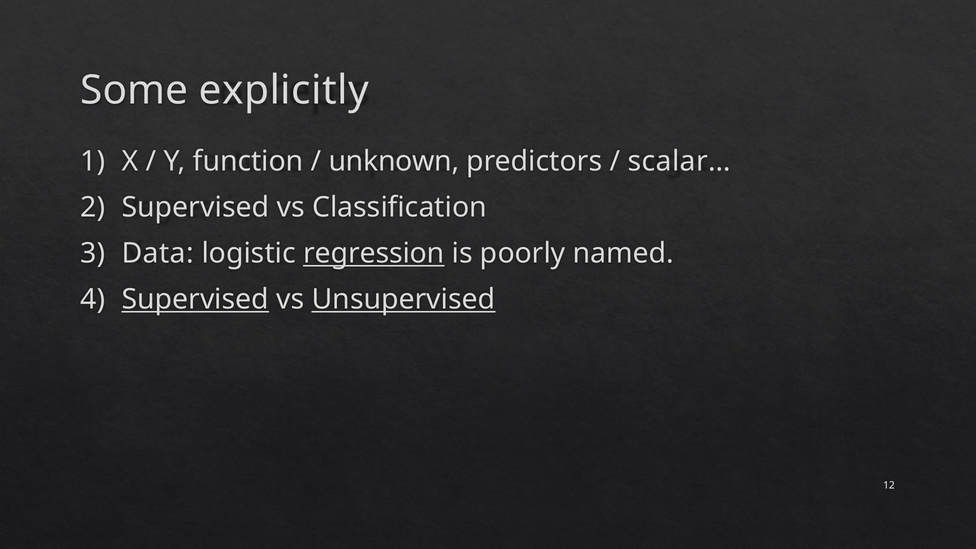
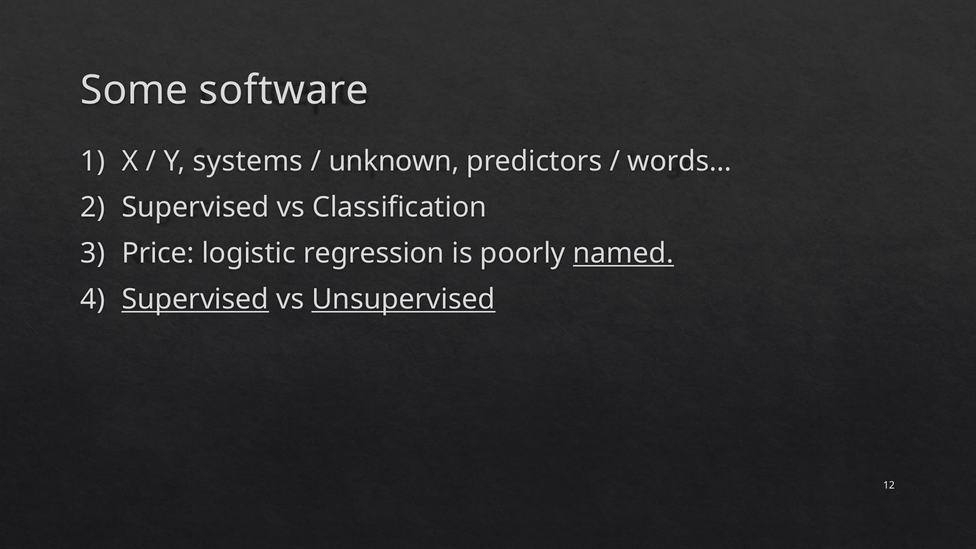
explicitly: explicitly -> software
function: function -> systems
scalar…: scalar… -> words…
Data: Data -> Price
regression underline: present -> none
named underline: none -> present
